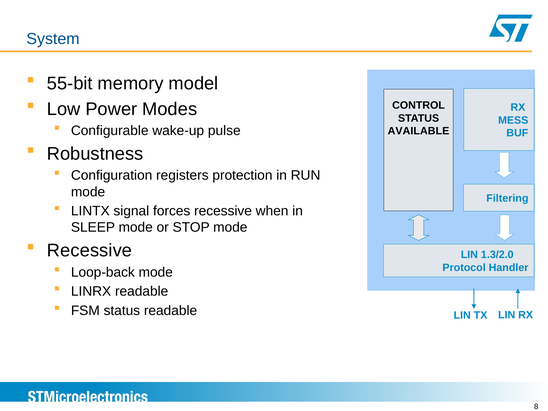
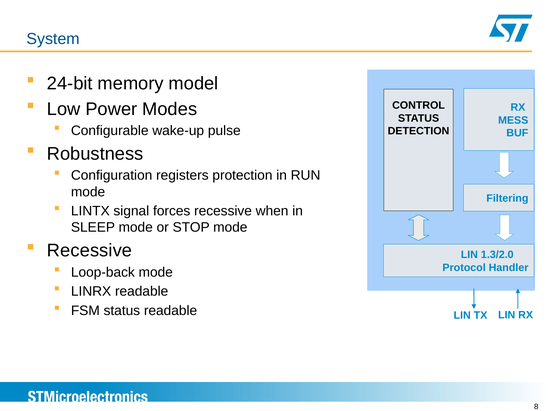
55-bit: 55-bit -> 24-bit
AVAILABLE: AVAILABLE -> DETECTION
